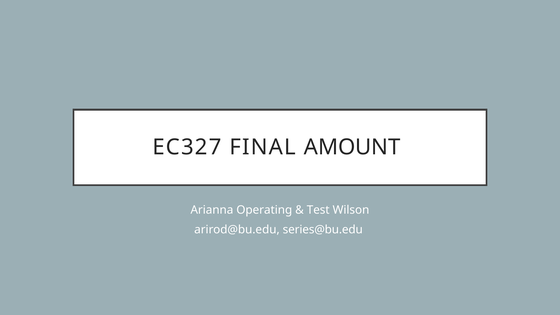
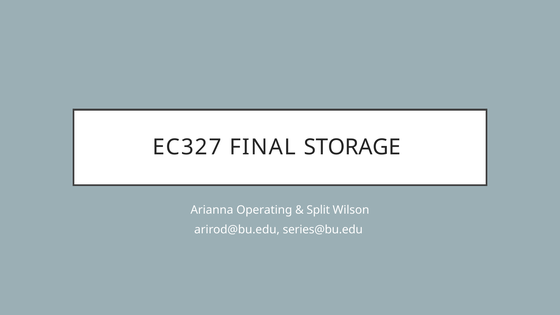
AMOUNT: AMOUNT -> STORAGE
Test: Test -> Split
